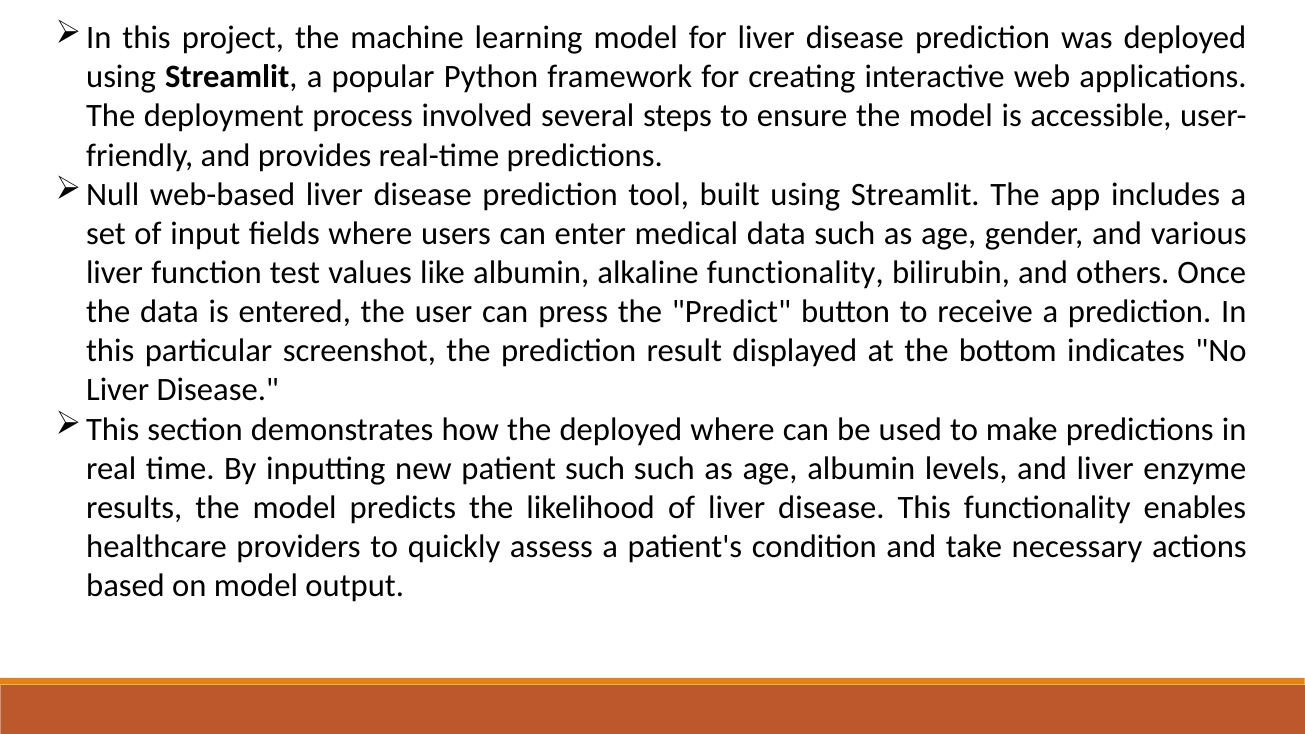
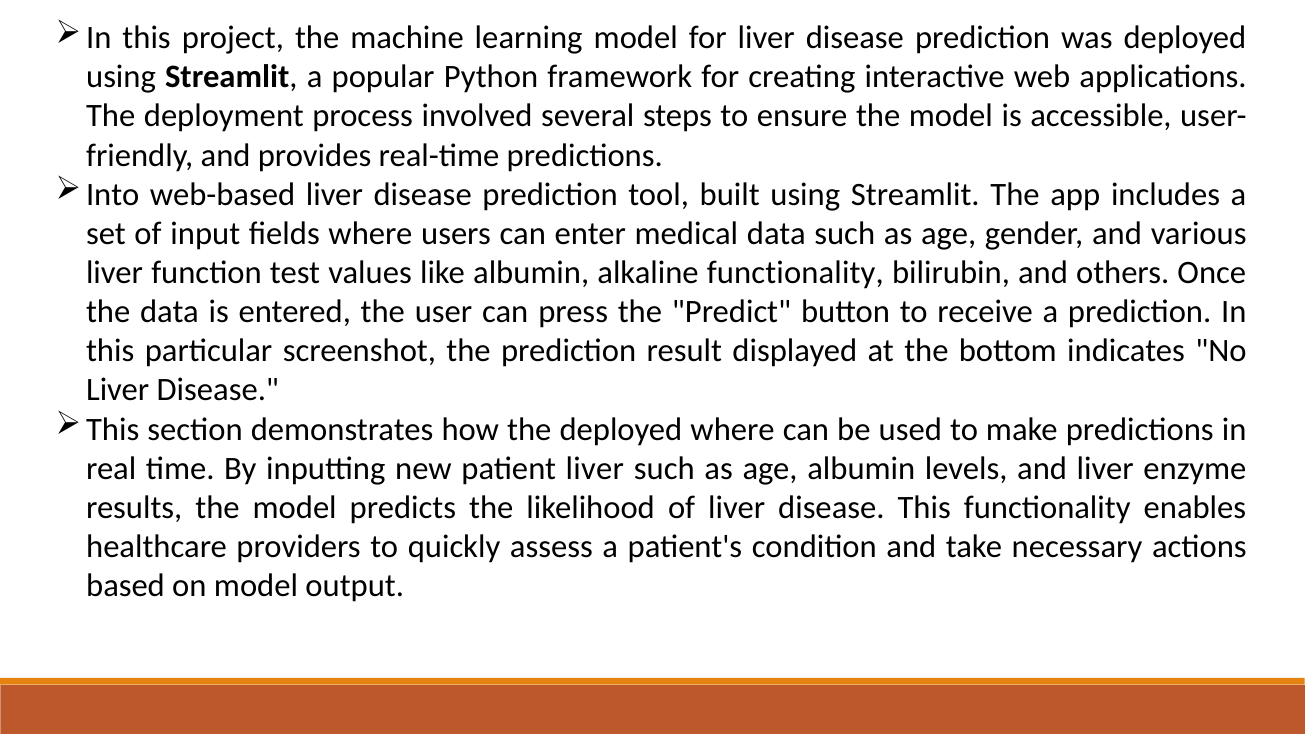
Null: Null -> Into
patient such: such -> liver
